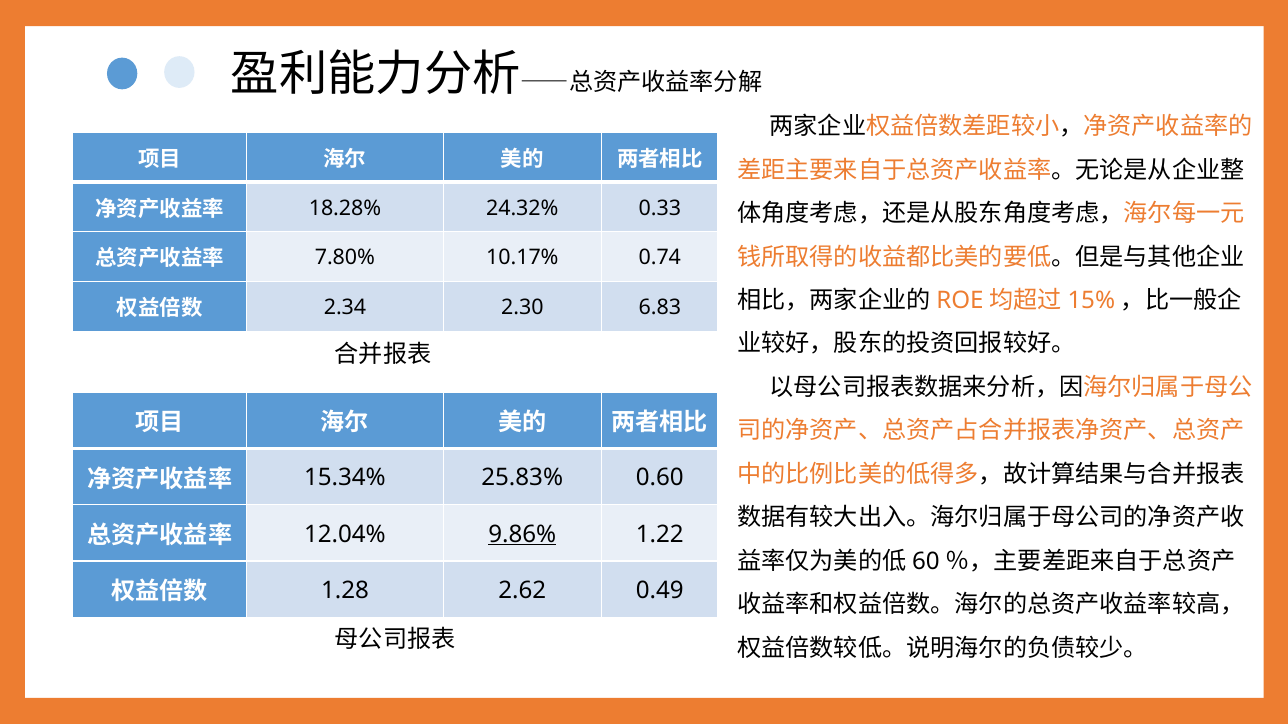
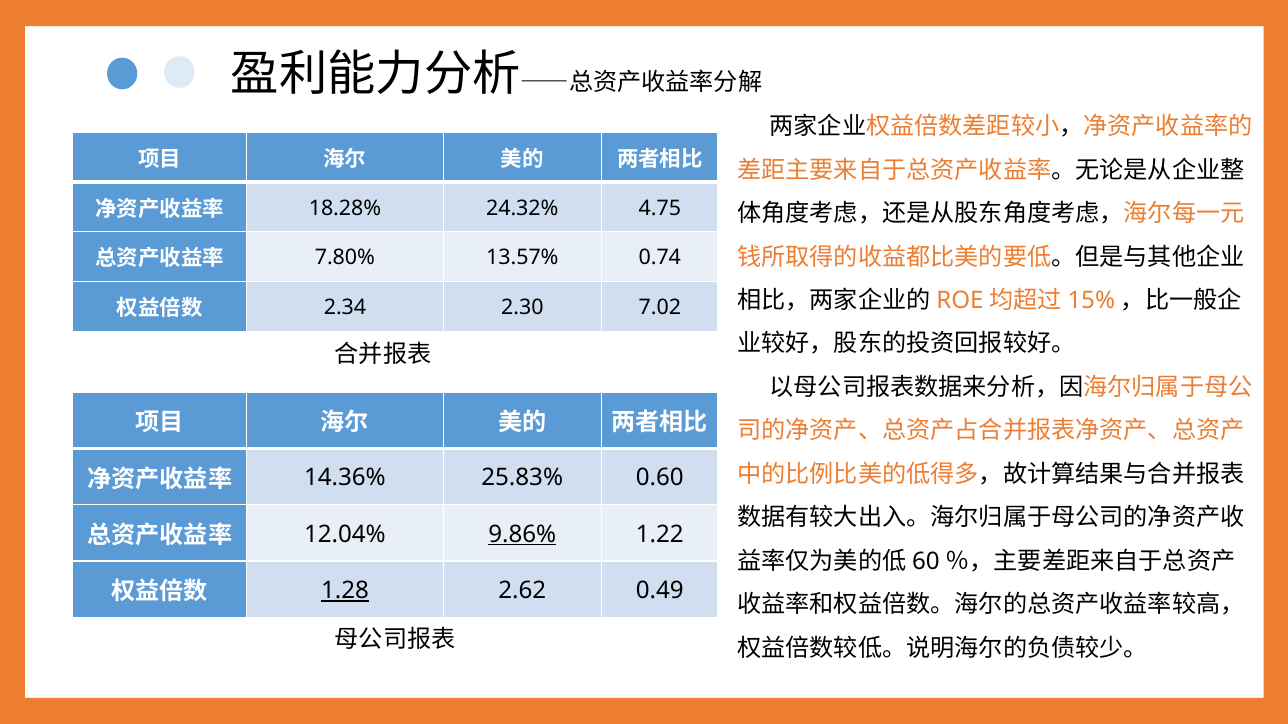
0.33: 0.33 -> 4.75
10.17%: 10.17% -> 13.57%
6.83: 6.83 -> 7.02
15.34%: 15.34% -> 14.36%
1.28 underline: none -> present
